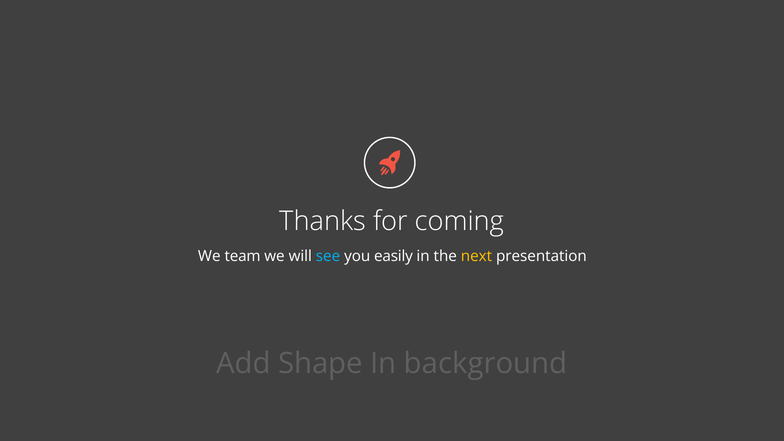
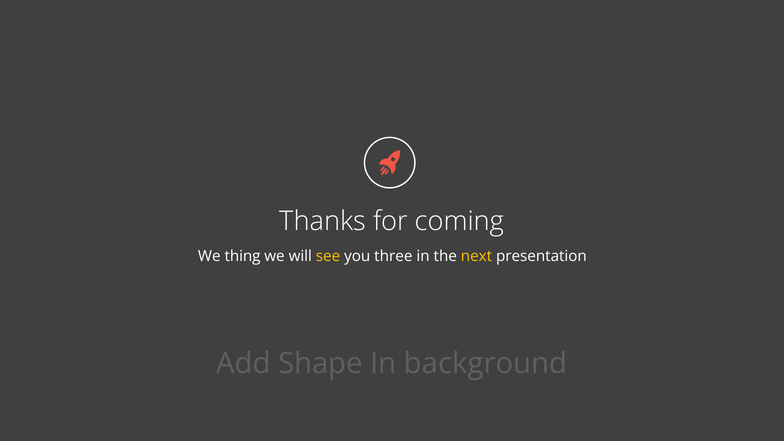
team: team -> thing
see colour: light blue -> yellow
easily: easily -> three
